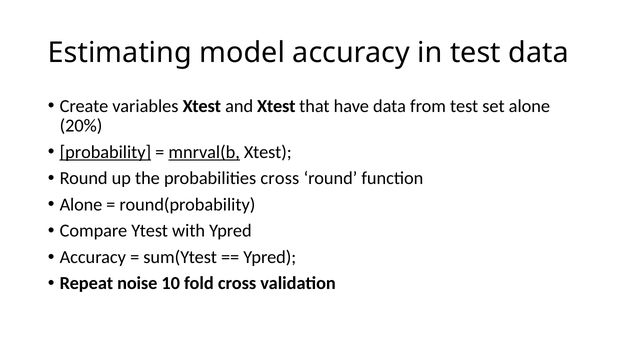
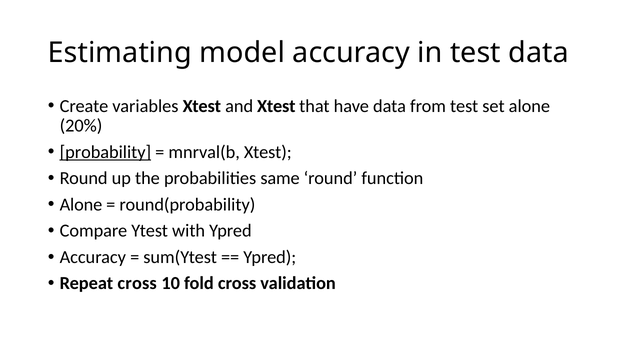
mnrval(b underline: present -> none
probabilities cross: cross -> same
Repeat noise: noise -> cross
